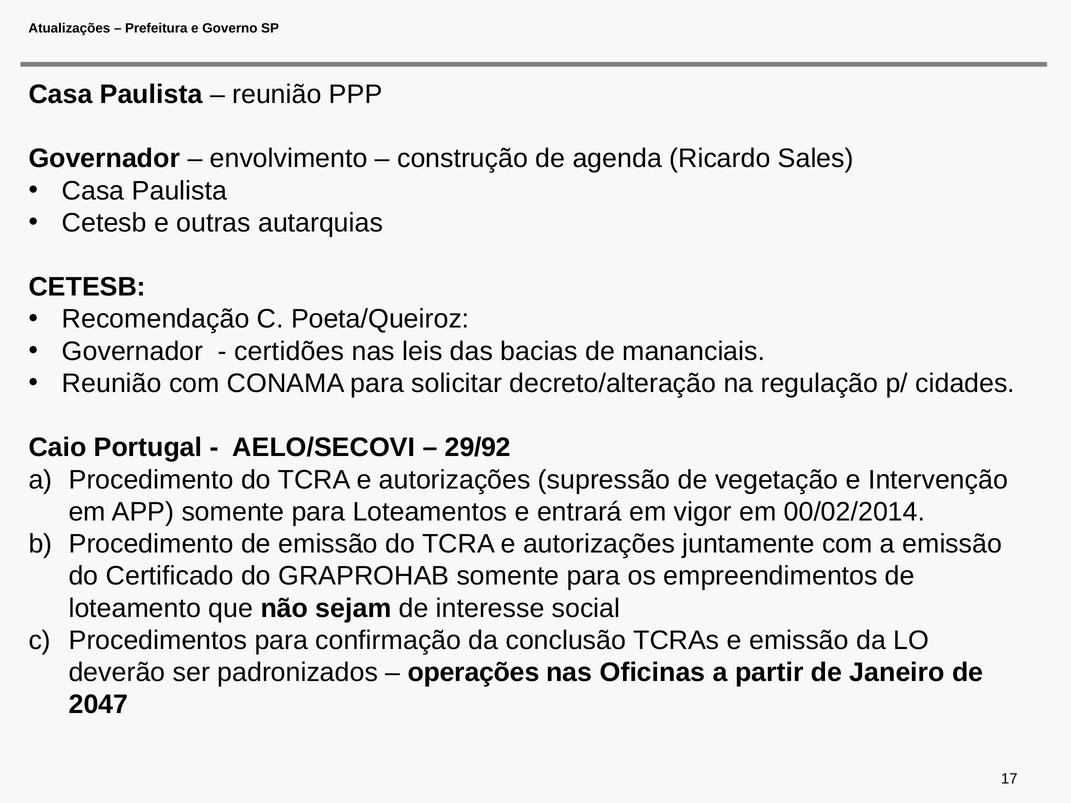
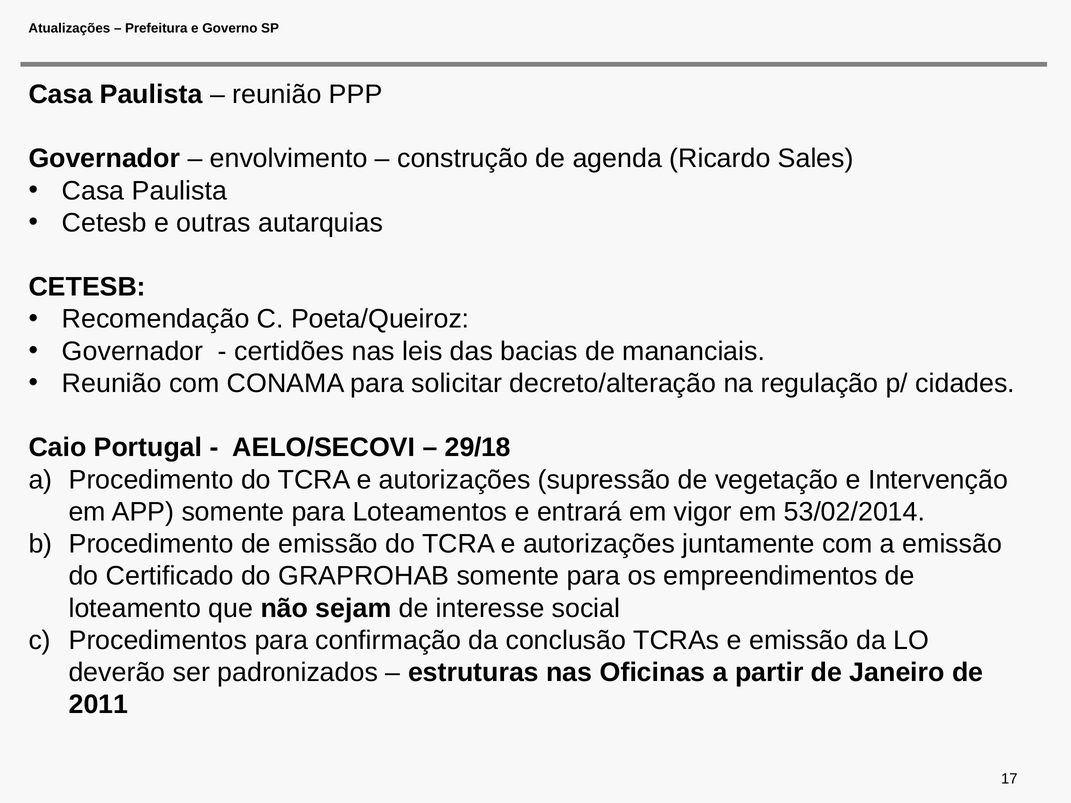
29/92: 29/92 -> 29/18
00/02/2014: 00/02/2014 -> 53/02/2014
operações: operações -> estruturas
2047: 2047 -> 2011
